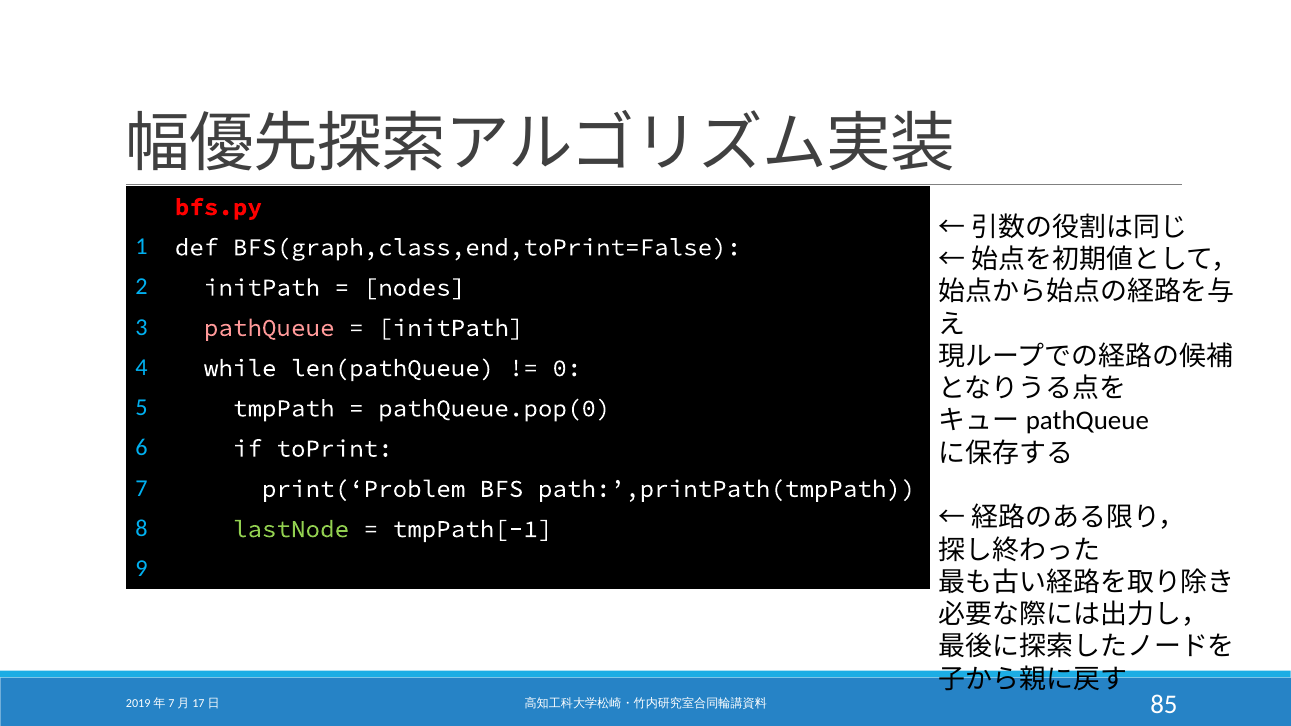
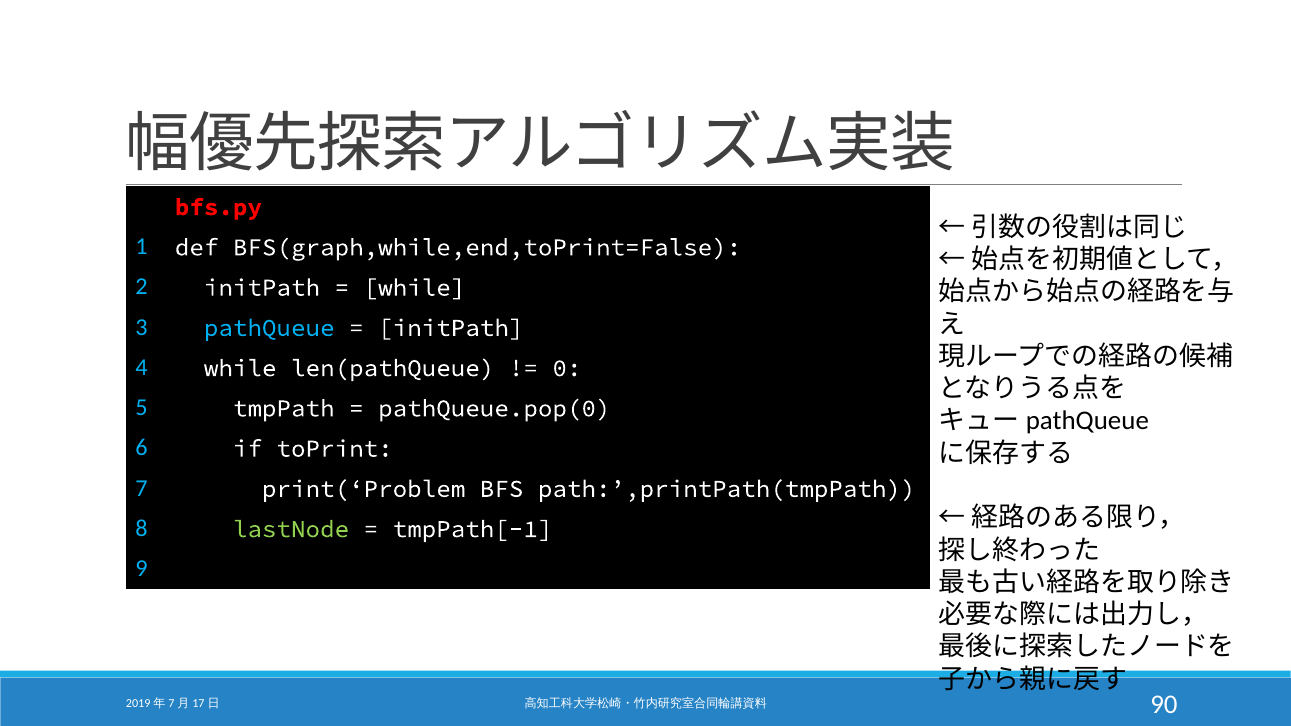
BFS(graph,class,end,toPrint=False: BFS(graph,class,end,toPrint=False -> BFS(graph,while,end,toPrint=False
nodes at (414, 288): nodes -> while
pathQueue colour: pink -> light blue
85: 85 -> 90
